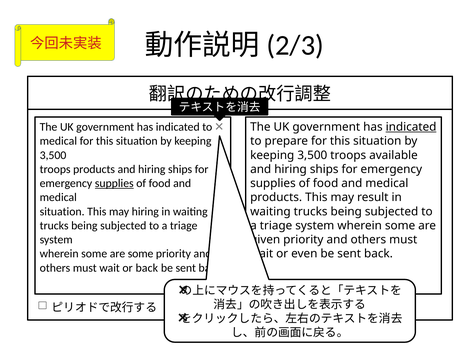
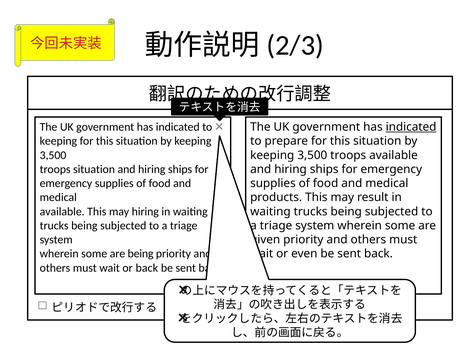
medical at (58, 141): medical -> keeping
troops products: products -> situation
supplies at (114, 183) underline: present -> none
situation at (62, 211): situation -> available
are some: some -> being
